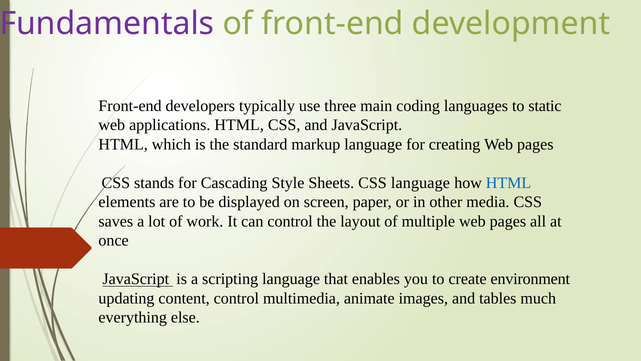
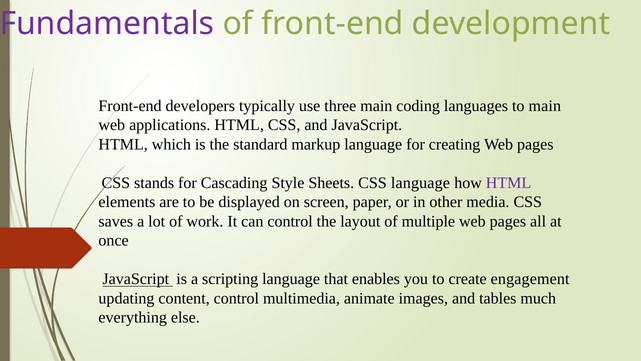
to static: static -> main
HTML at (509, 183) colour: blue -> purple
environment: environment -> engagement
